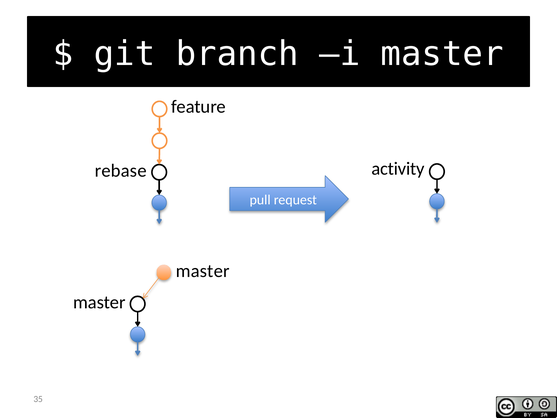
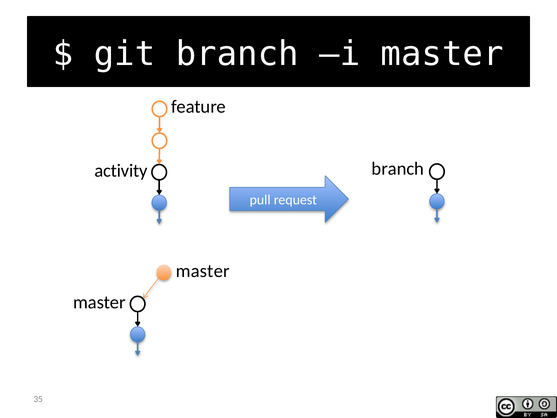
activity at (398, 169): activity -> branch
rebase: rebase -> activity
